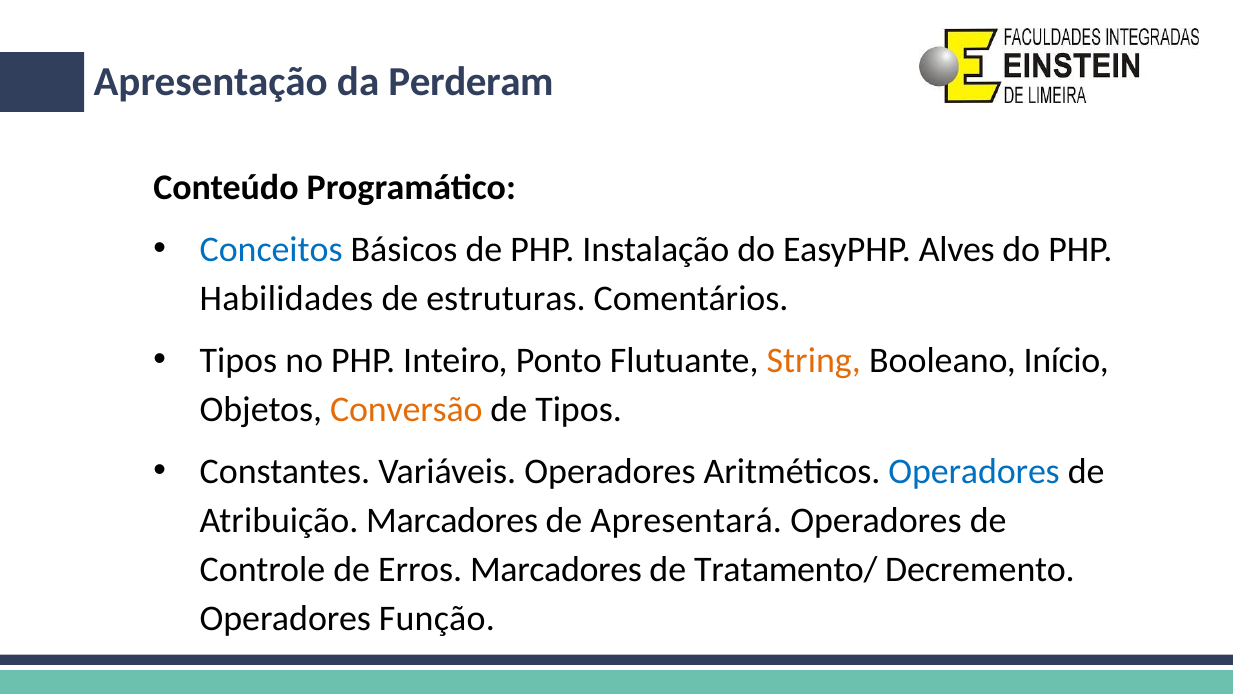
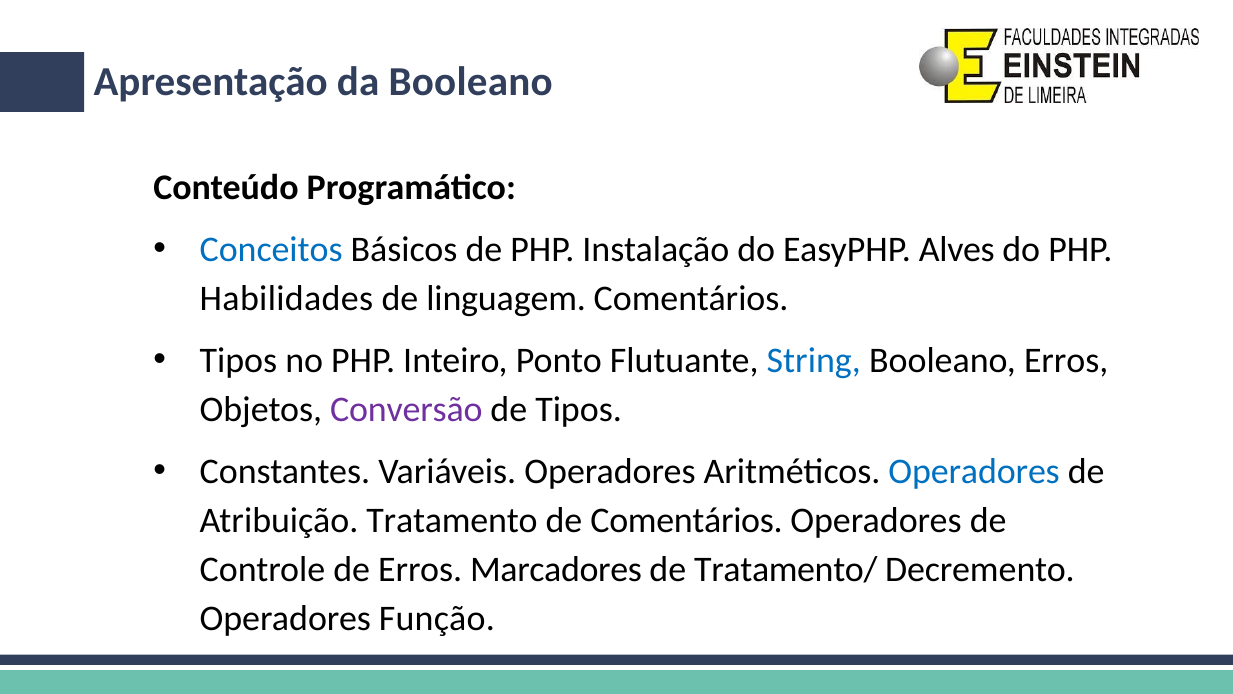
da Perderam: Perderam -> Booleano
estruturas: estruturas -> linguagem
String colour: orange -> blue
Booleano Início: Início -> Erros
Conversão colour: orange -> purple
Atribuição Marcadores: Marcadores -> Tratamento
de Apresentará: Apresentará -> Comentários
